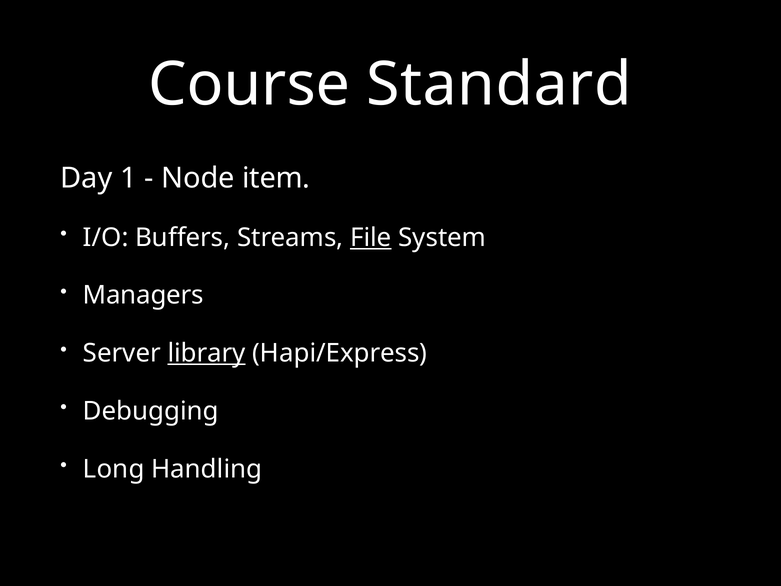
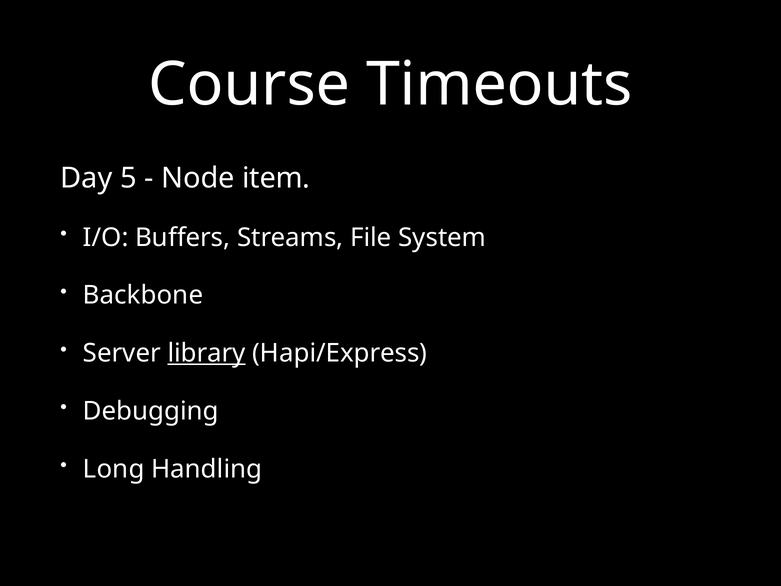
Standard: Standard -> Timeouts
1: 1 -> 5
File underline: present -> none
Managers: Managers -> Backbone
